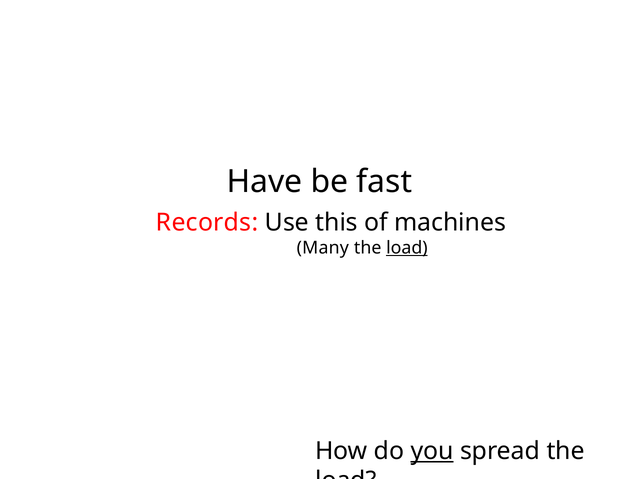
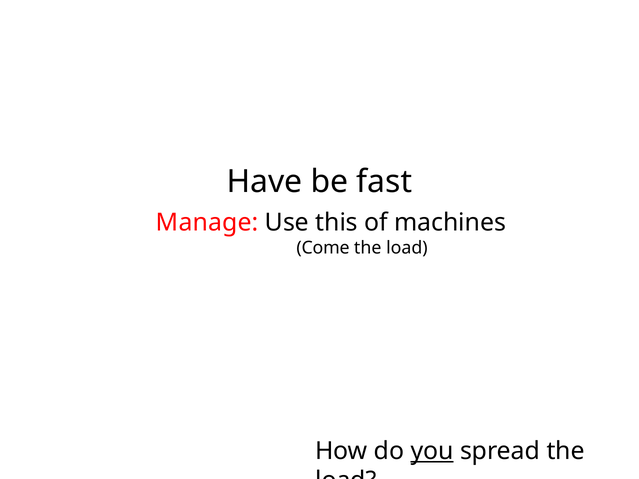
Records: Records -> Manage
Many: Many -> Come
load at (407, 248) underline: present -> none
